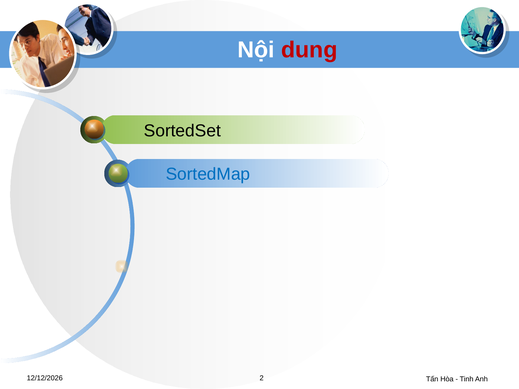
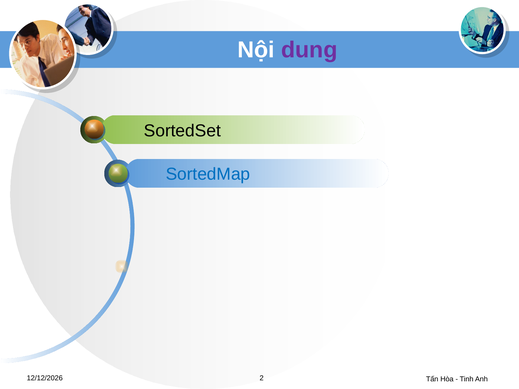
dung colour: red -> purple
